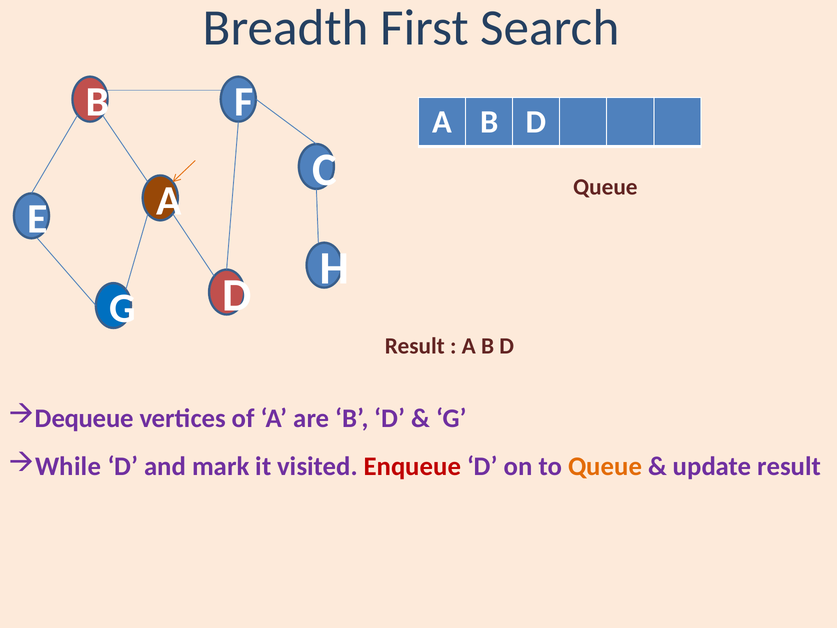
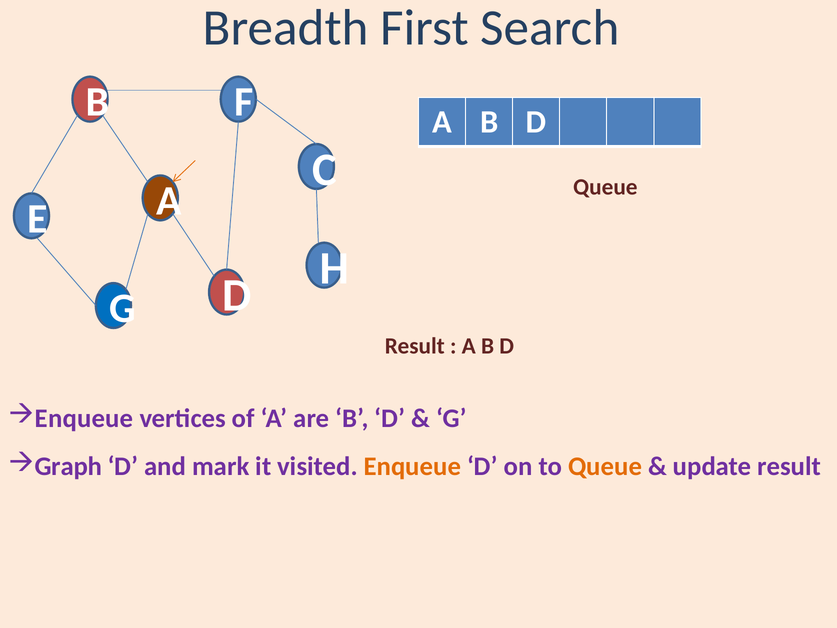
Dequeue at (84, 418): Dequeue -> Enqueue
While: While -> Graph
Enqueue at (412, 466) colour: red -> orange
